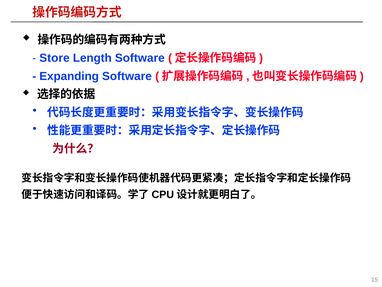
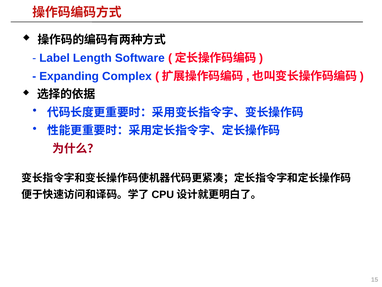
Store: Store -> Label
Expanding Software: Software -> Complex
